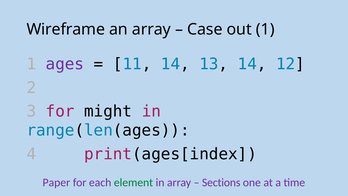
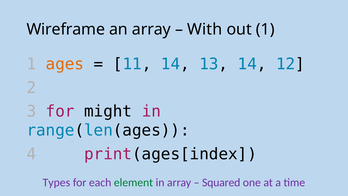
Case: Case -> With
ages colour: purple -> orange
Paper: Paper -> Types
Sections: Sections -> Squared
